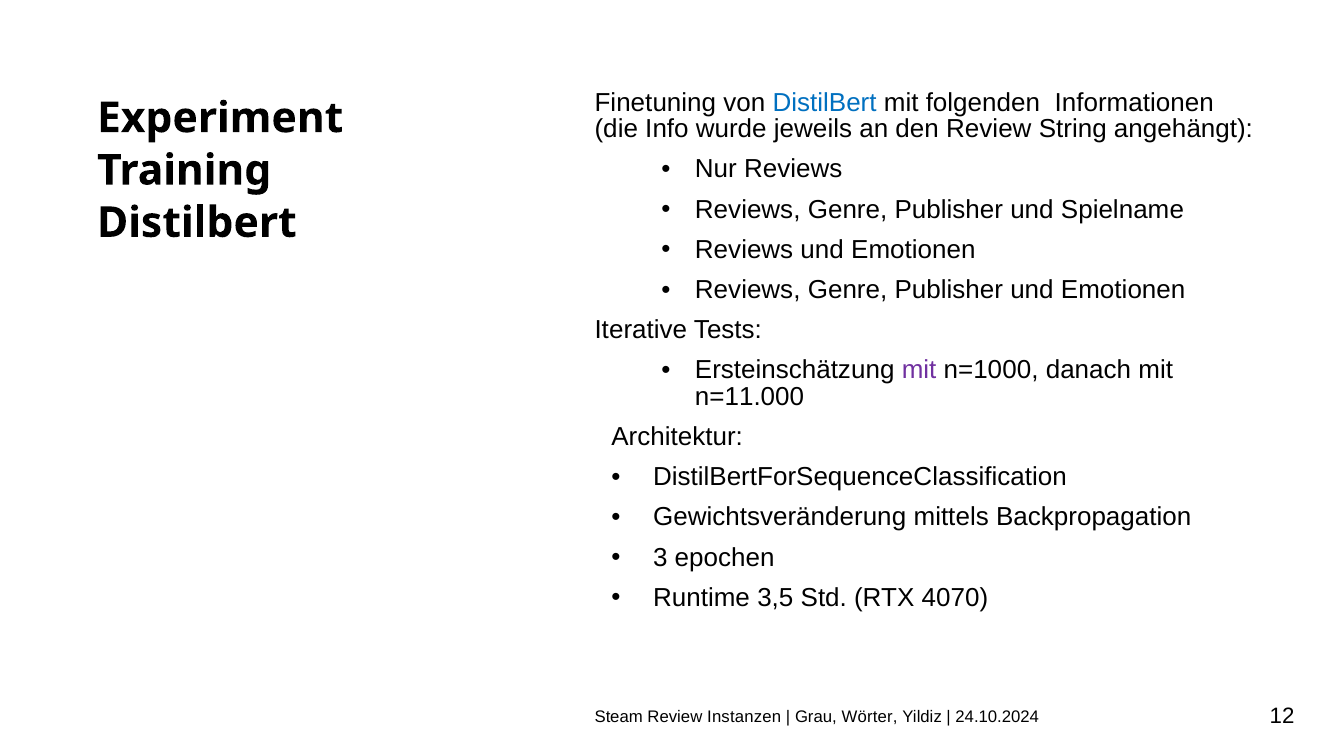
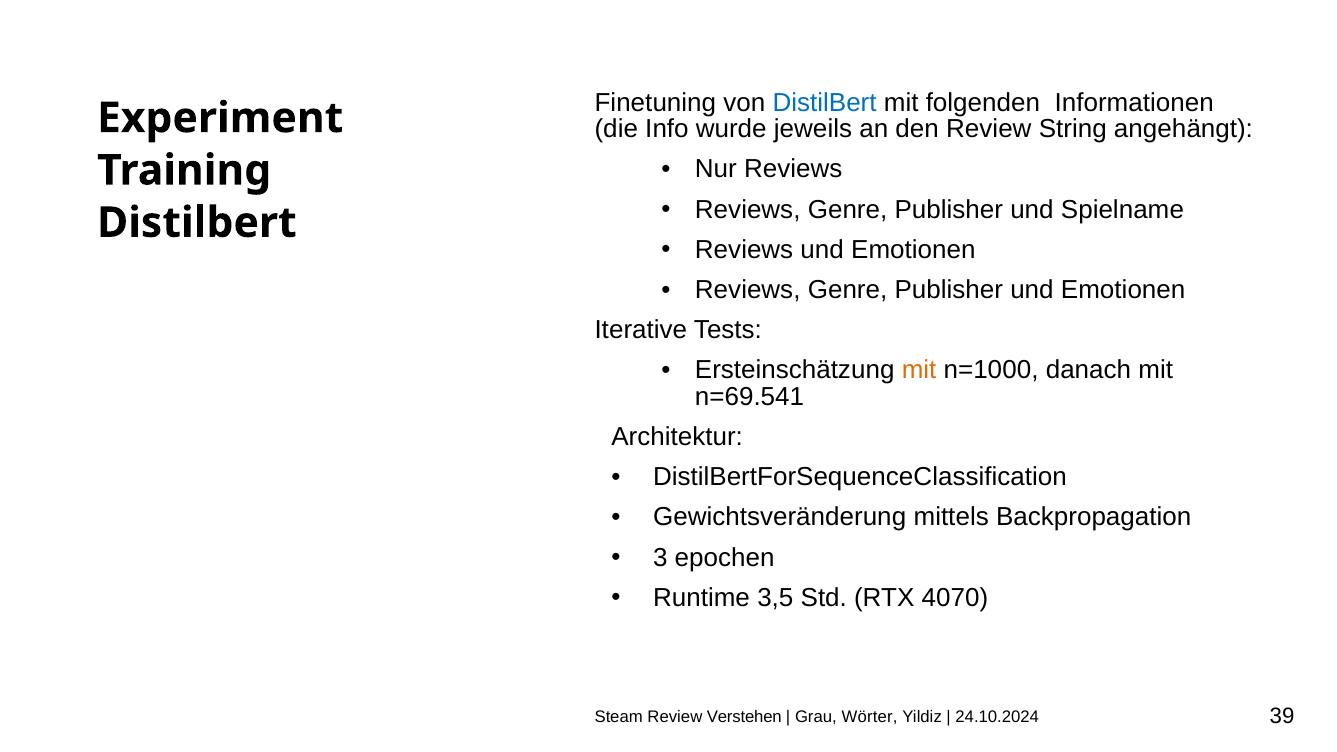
mit at (919, 370) colour: purple -> orange
n=11.000: n=11.000 -> n=69.541
Instanzen: Instanzen -> Verstehen
12: 12 -> 39
